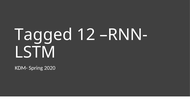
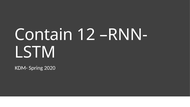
Tagged: Tagged -> Contain
